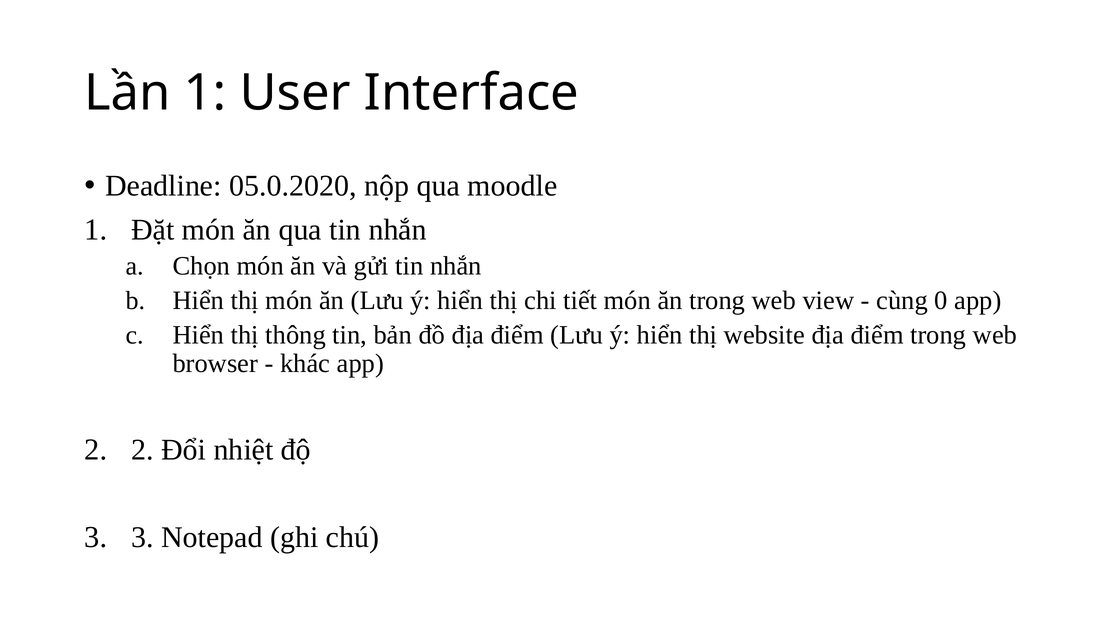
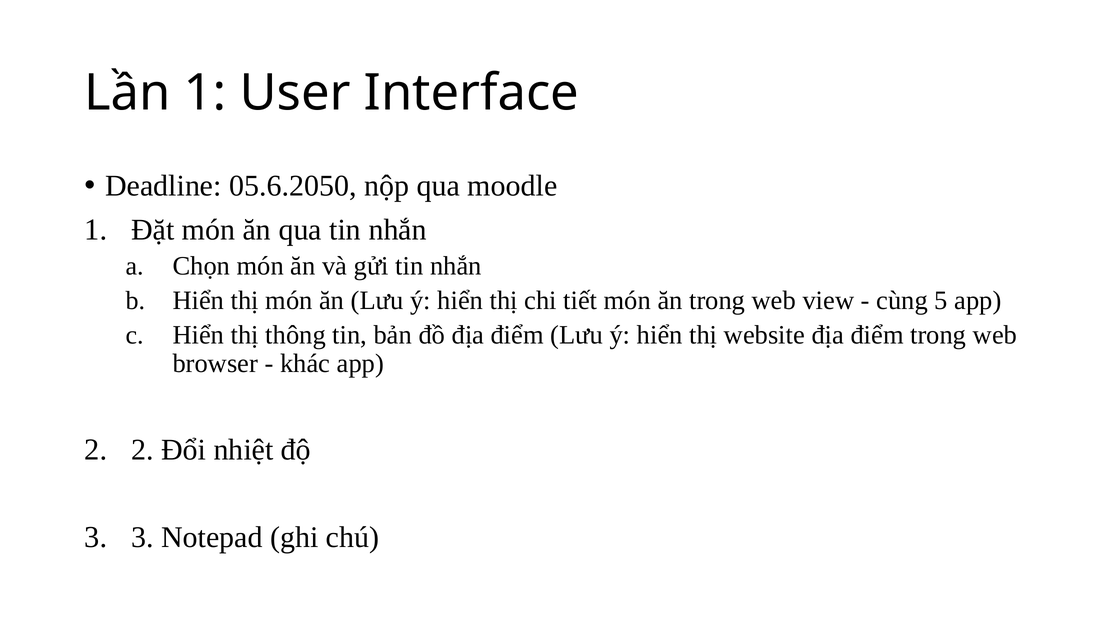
05.0.2020: 05.0.2020 -> 05.6.2050
0: 0 -> 5
